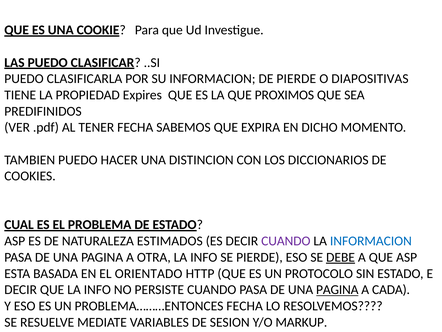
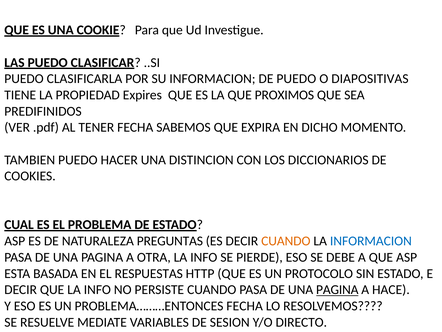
DE PIERDE: PIERDE -> PUEDO
ESTIMADOS: ESTIMADOS -> PREGUNTAS
CUANDO at (286, 241) colour: purple -> orange
DEBE underline: present -> none
ORIENTADO: ORIENTADO -> RESPUESTAS
CADA: CADA -> HACE
MARKUP: MARKUP -> DIRECTO
